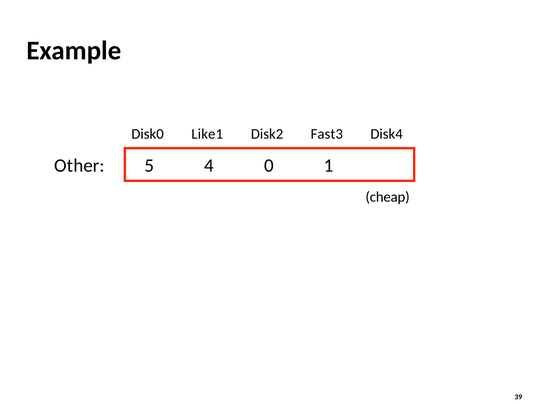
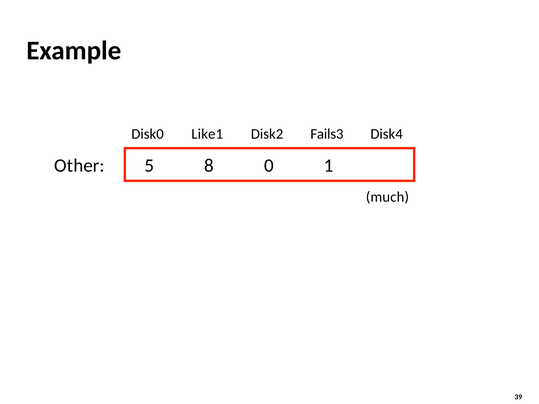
Fast3: Fast3 -> Fails3
4: 4 -> 8
cheap: cheap -> much
